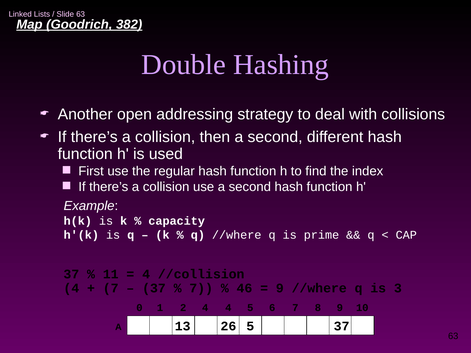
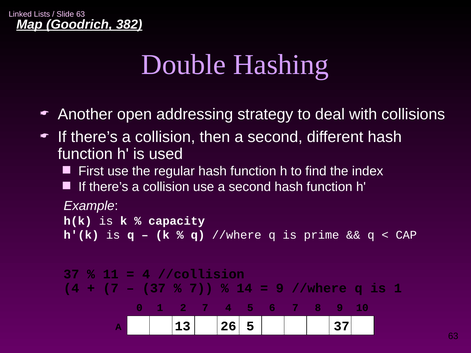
46: 46 -> 14
is 3: 3 -> 1
2 4: 4 -> 7
